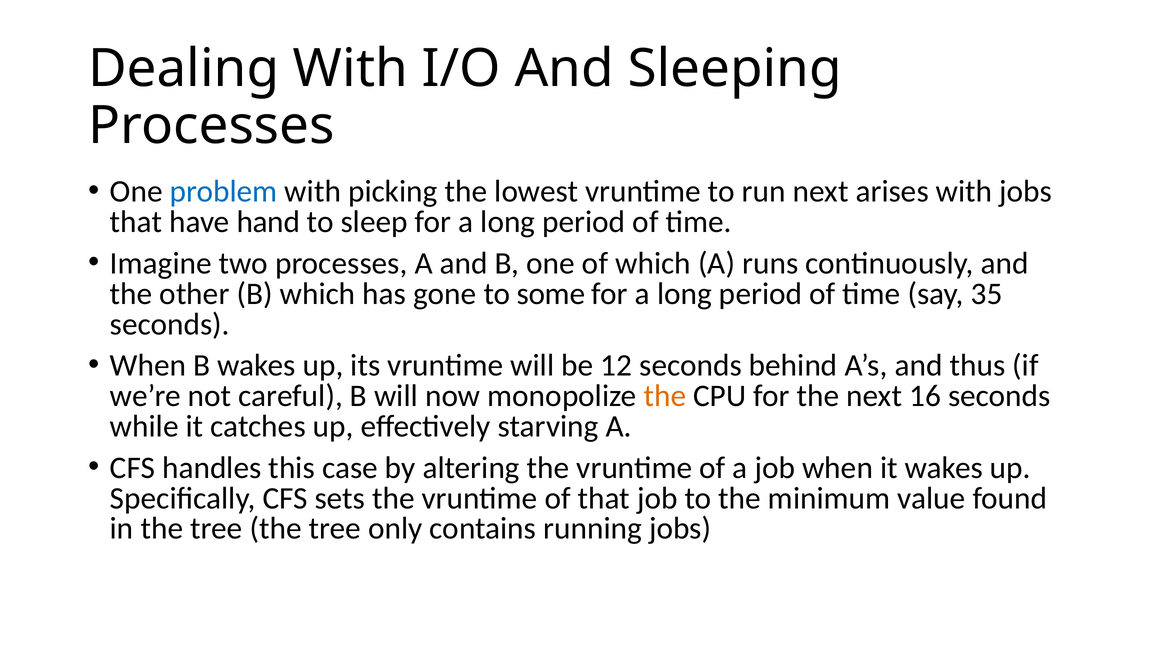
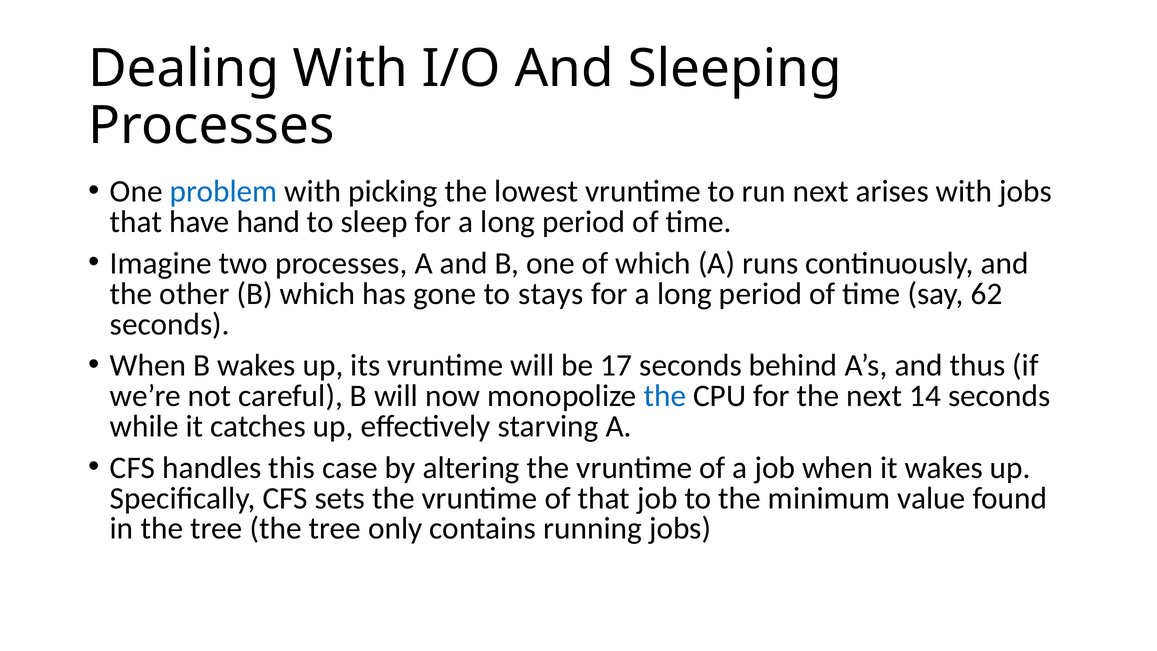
some: some -> stays
35: 35 -> 62
12: 12 -> 17
the at (665, 396) colour: orange -> blue
16: 16 -> 14
